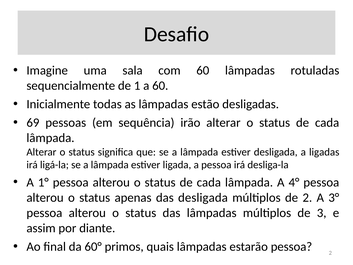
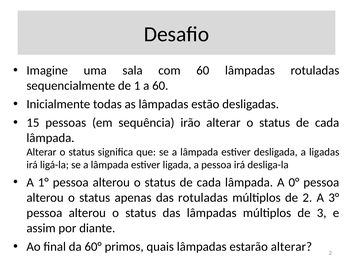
69: 69 -> 15
4°: 4° -> 0°
das desligada: desligada -> rotuladas
estarão pessoa: pessoa -> alterar
